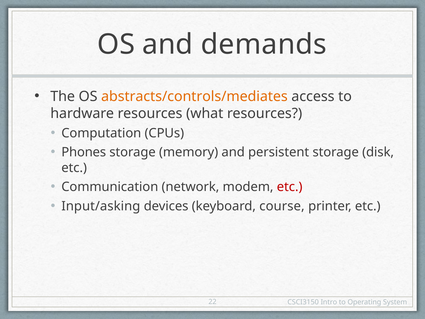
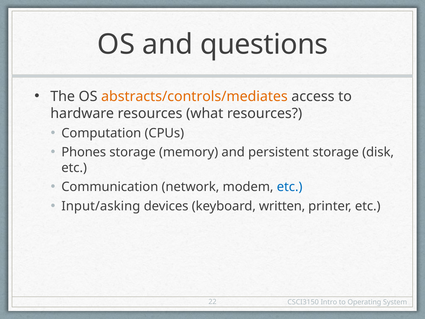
demands: demands -> questions
etc at (290, 187) colour: red -> blue
course: course -> written
